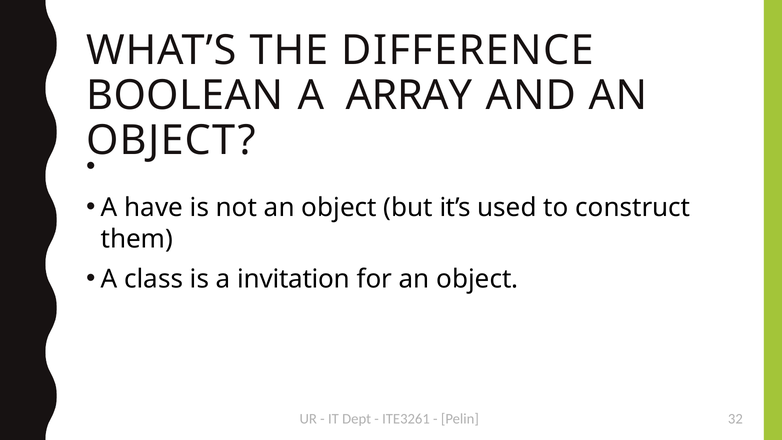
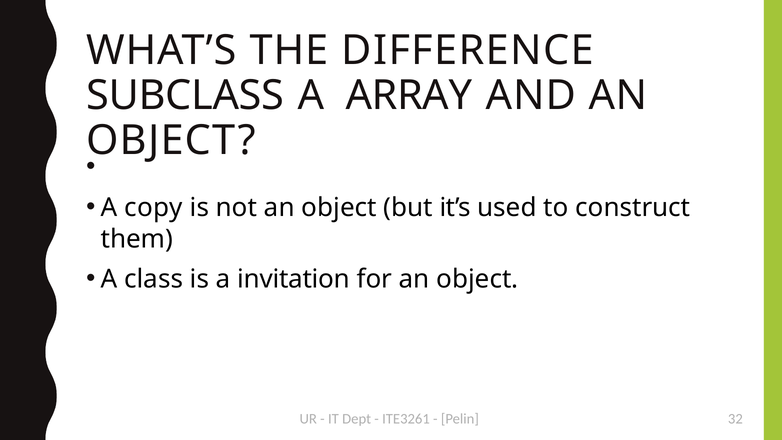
BOOLEAN: BOOLEAN -> SUBCLASS
have: have -> copy
